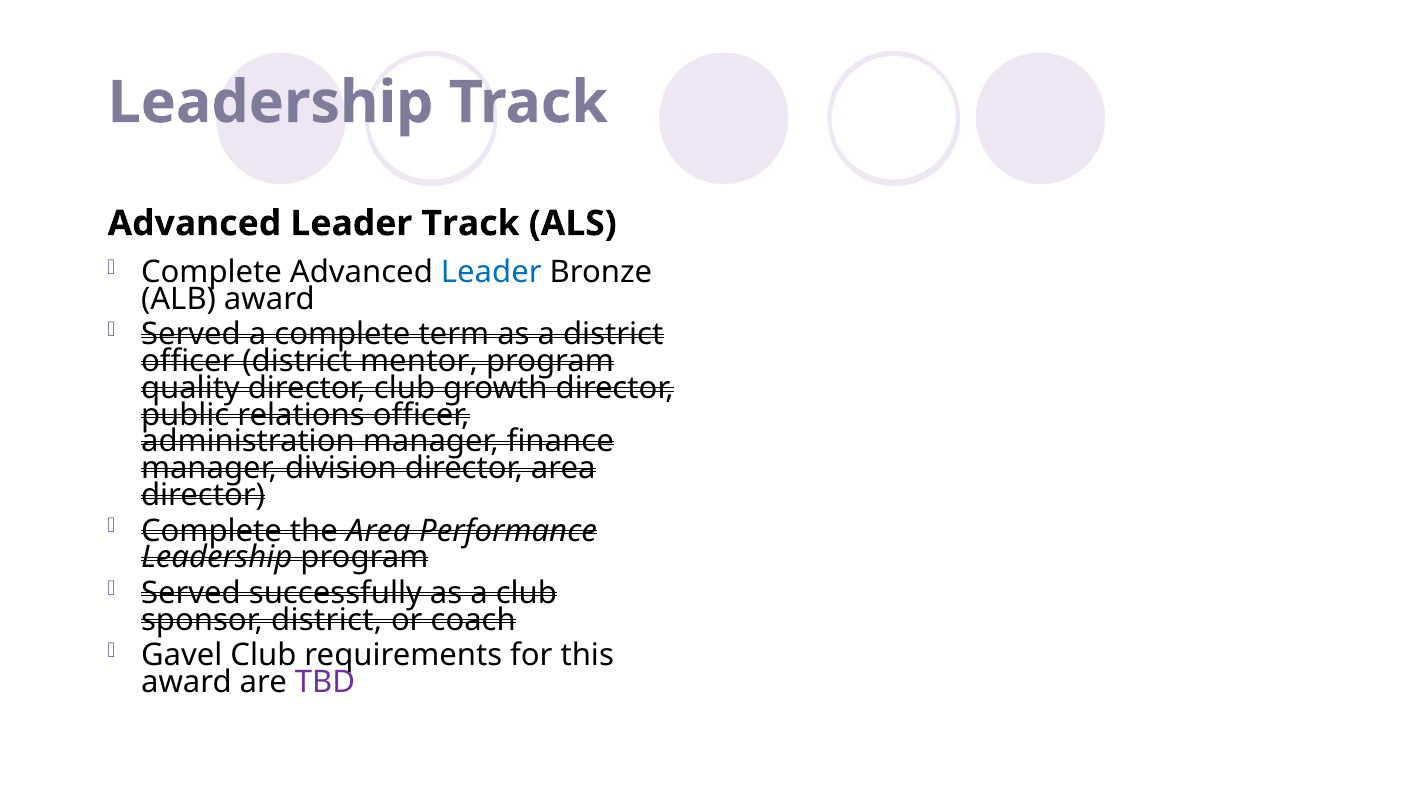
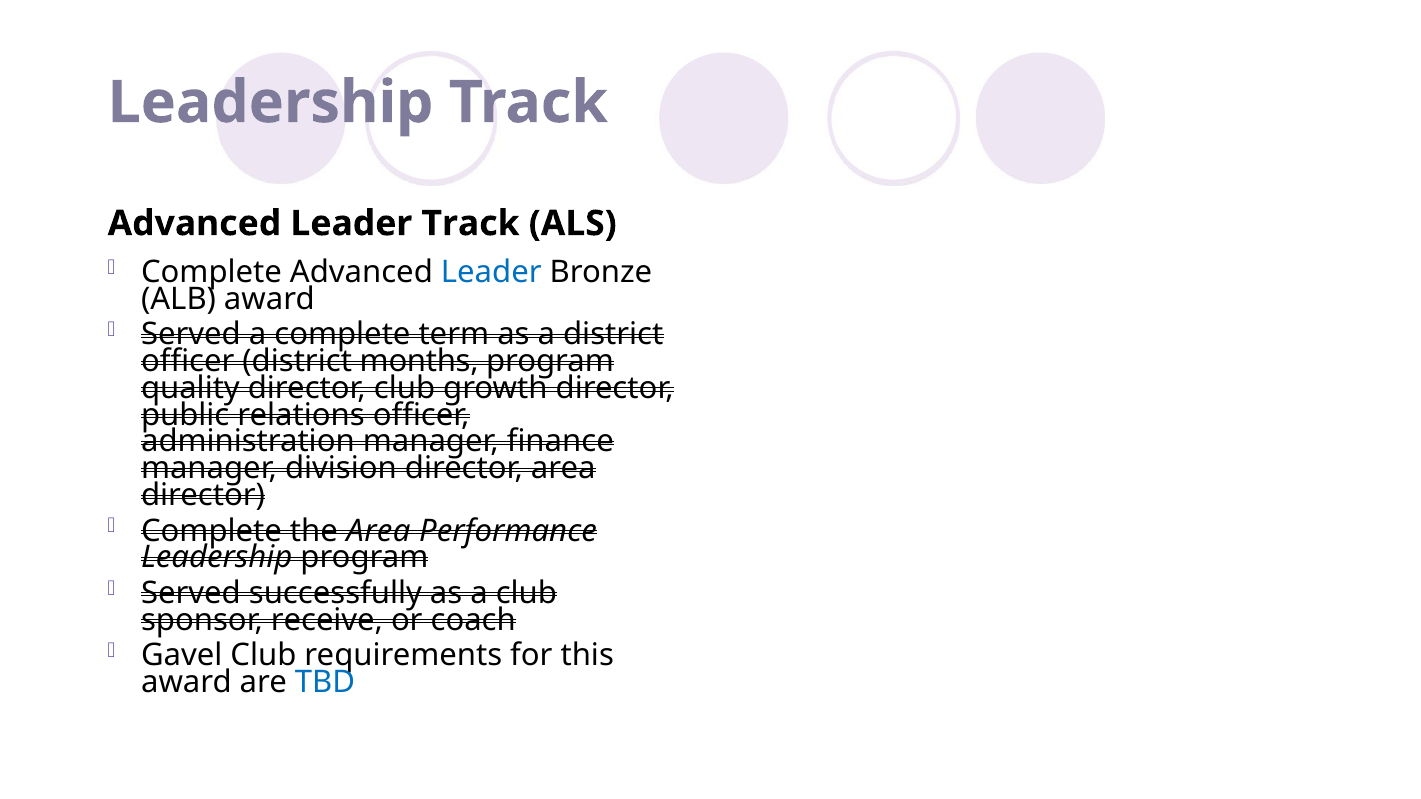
mentor: mentor -> months
sponsor district: district -> receive
TBD colour: purple -> blue
